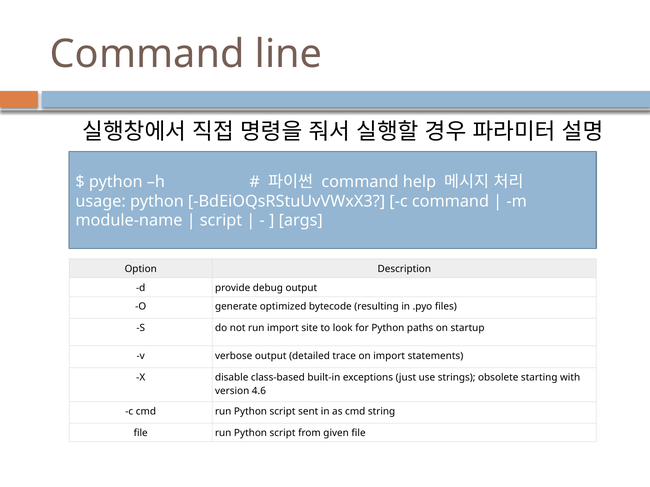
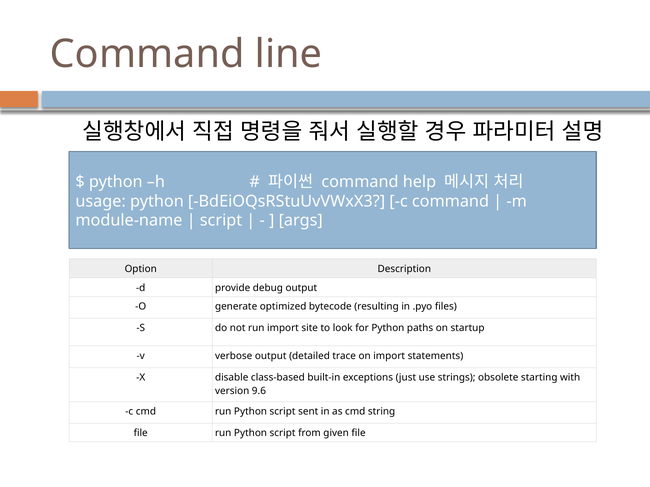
4.6: 4.6 -> 9.6
